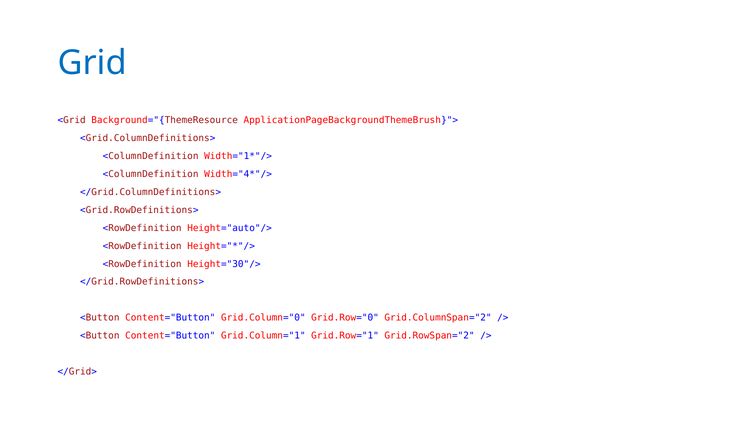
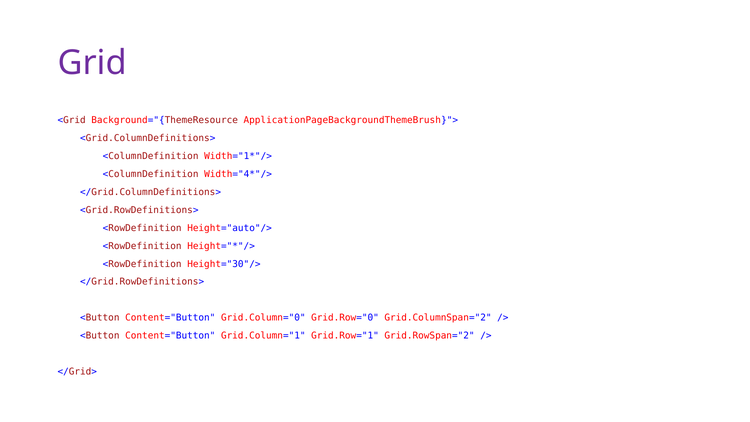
Grid colour: blue -> purple
